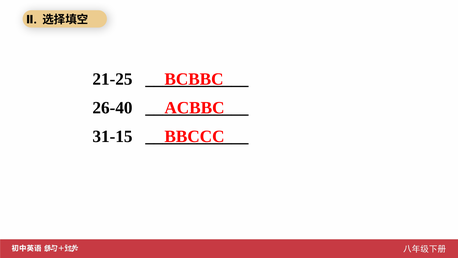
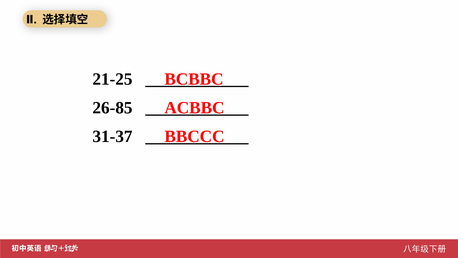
26-40: 26-40 -> 26-85
31-15: 31-15 -> 31-37
